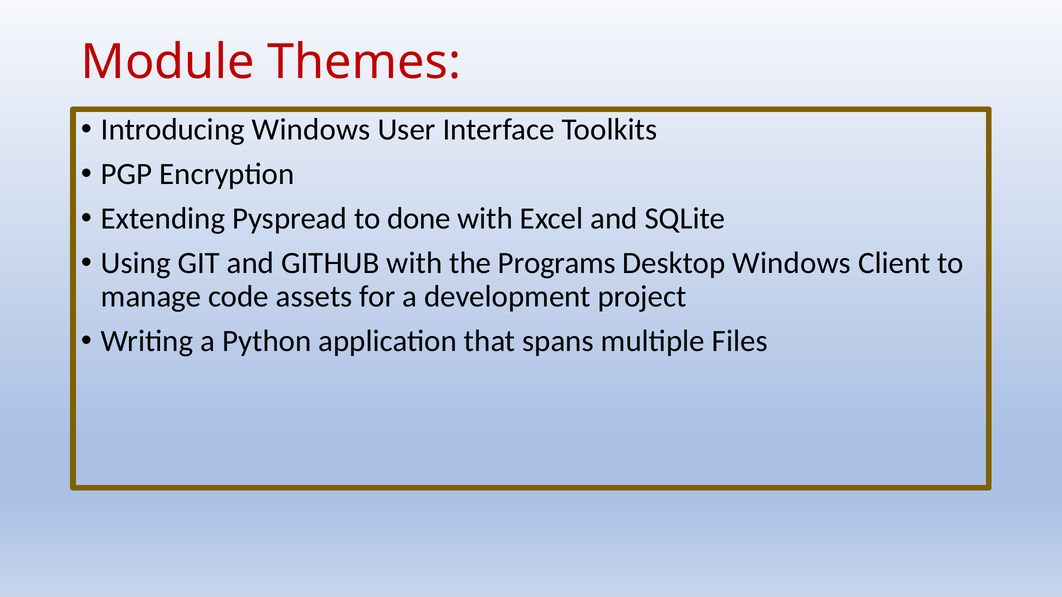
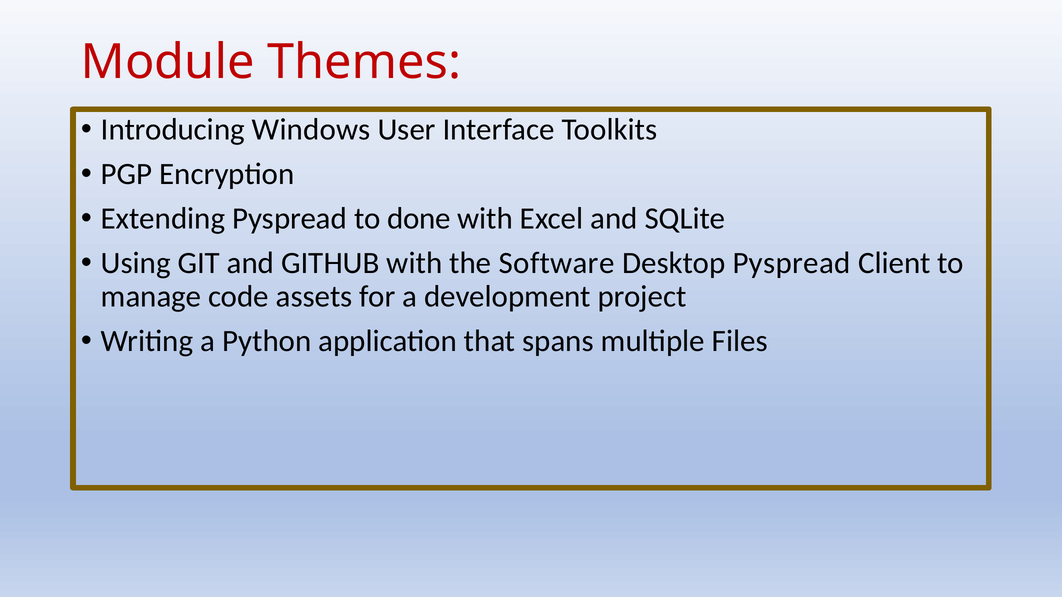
Programs: Programs -> Software
Desktop Windows: Windows -> Pyspread
